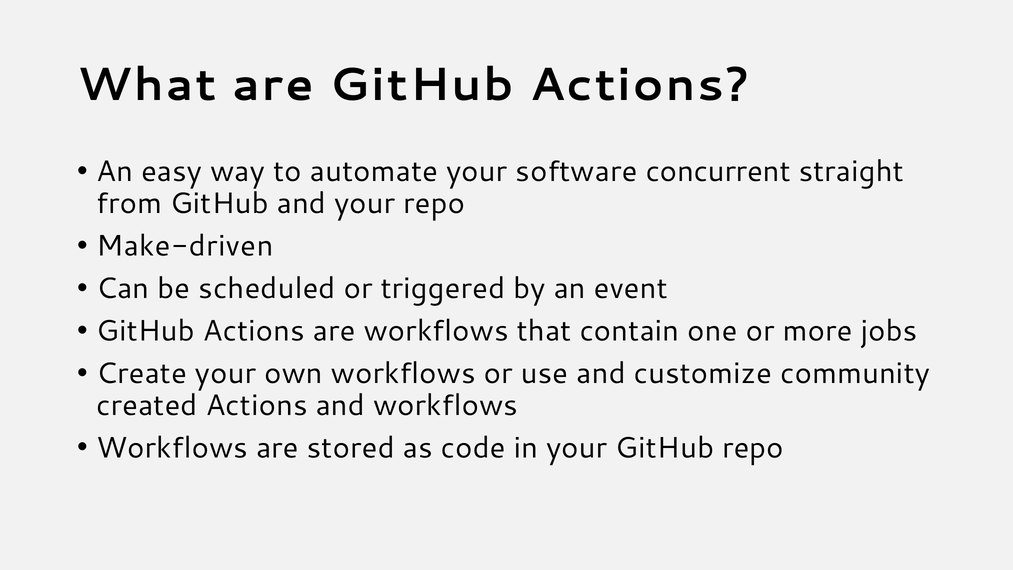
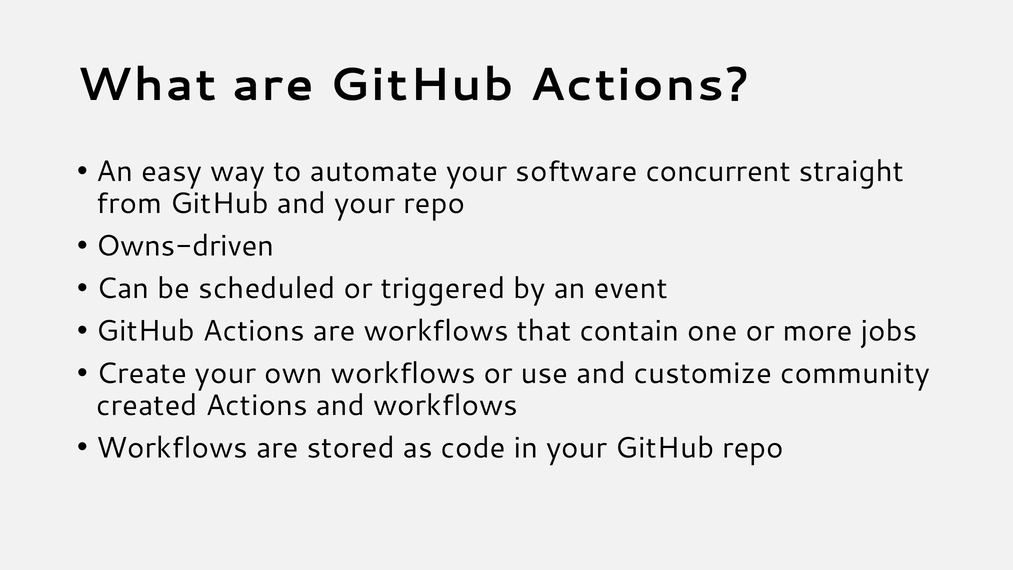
Make-driven: Make-driven -> Owns-driven
